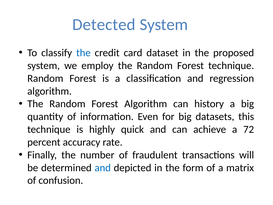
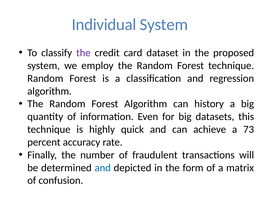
Detected: Detected -> Individual
the at (83, 53) colour: blue -> purple
72: 72 -> 73
